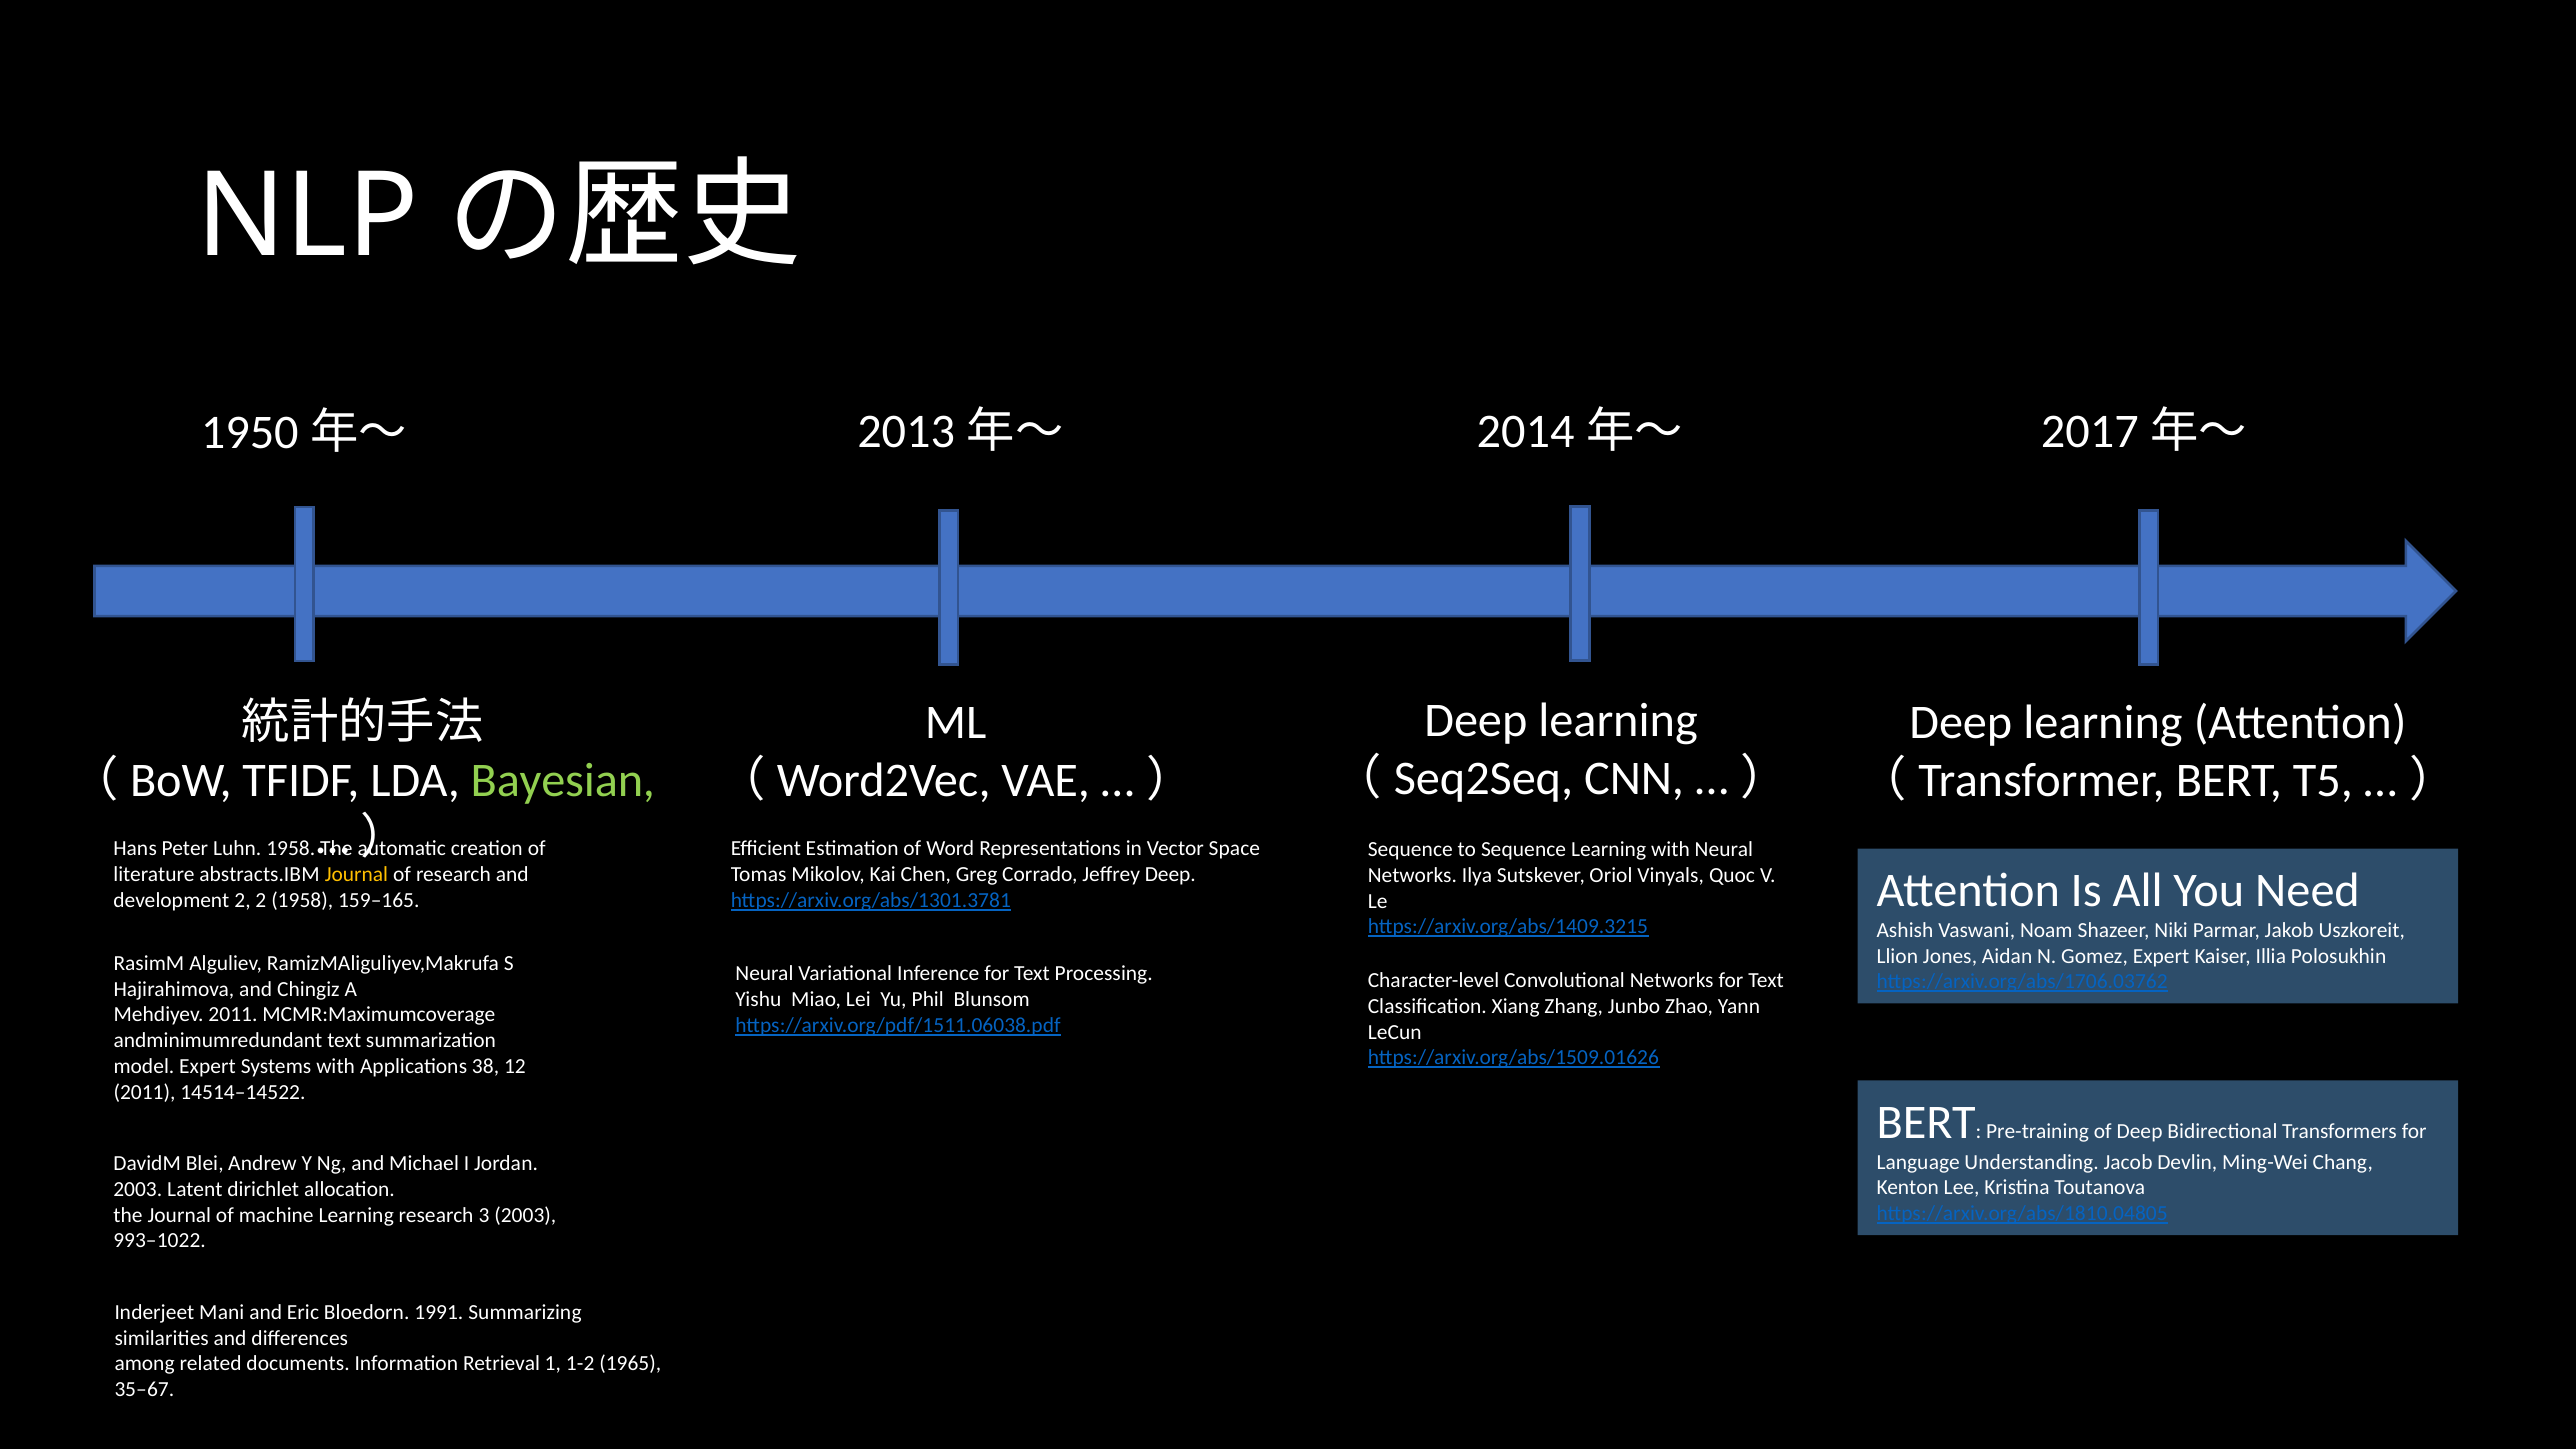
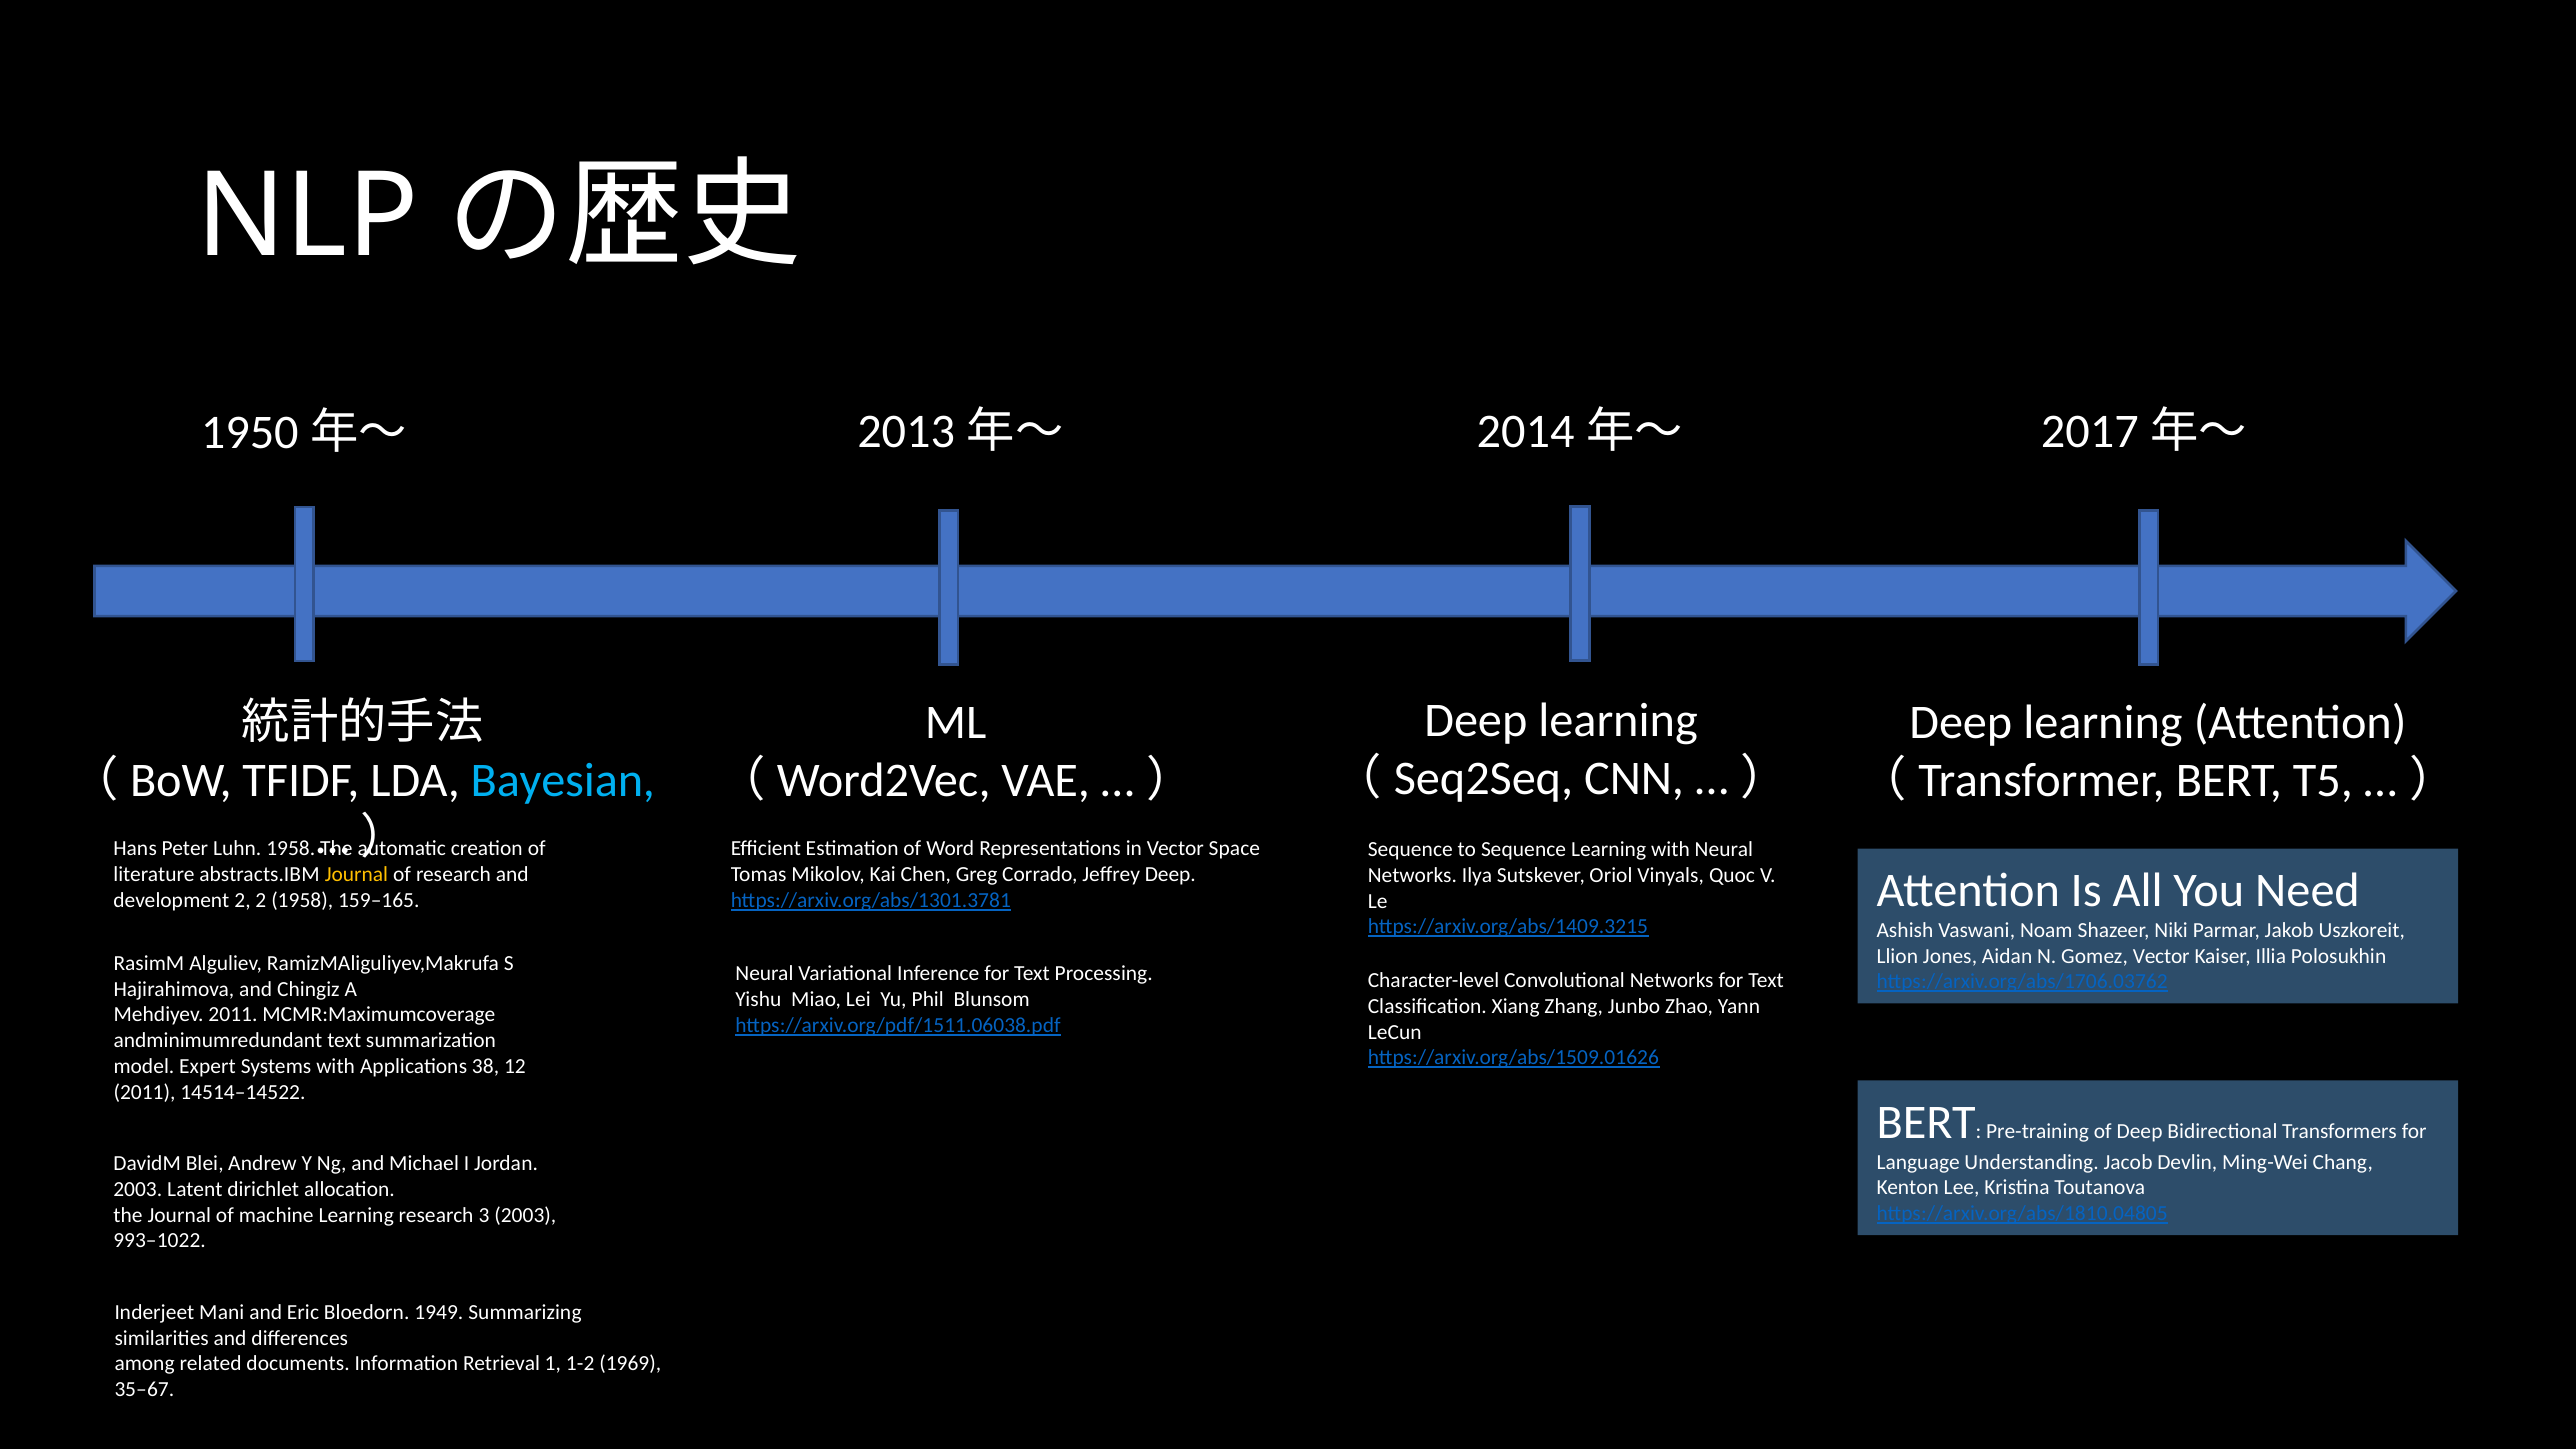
Bayesian colour: light green -> light blue
Gomez Expert: Expert -> Vector
1991: 1991 -> 1949
1965: 1965 -> 1969
